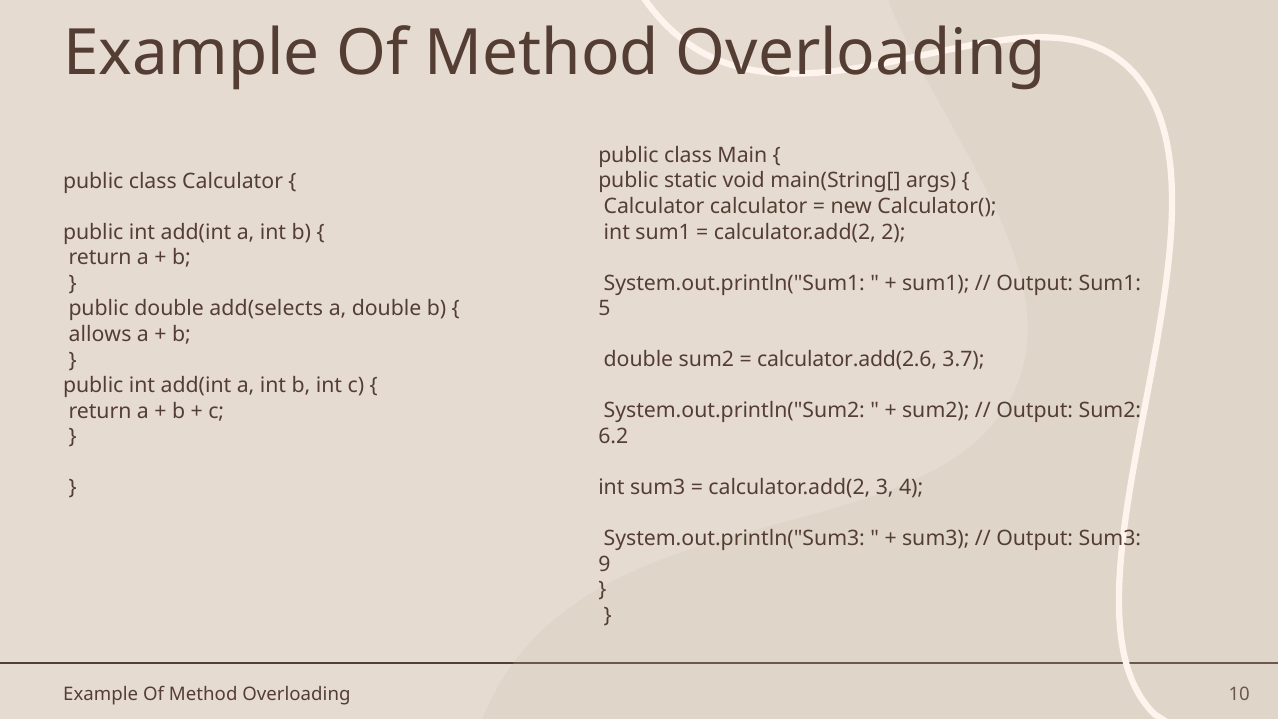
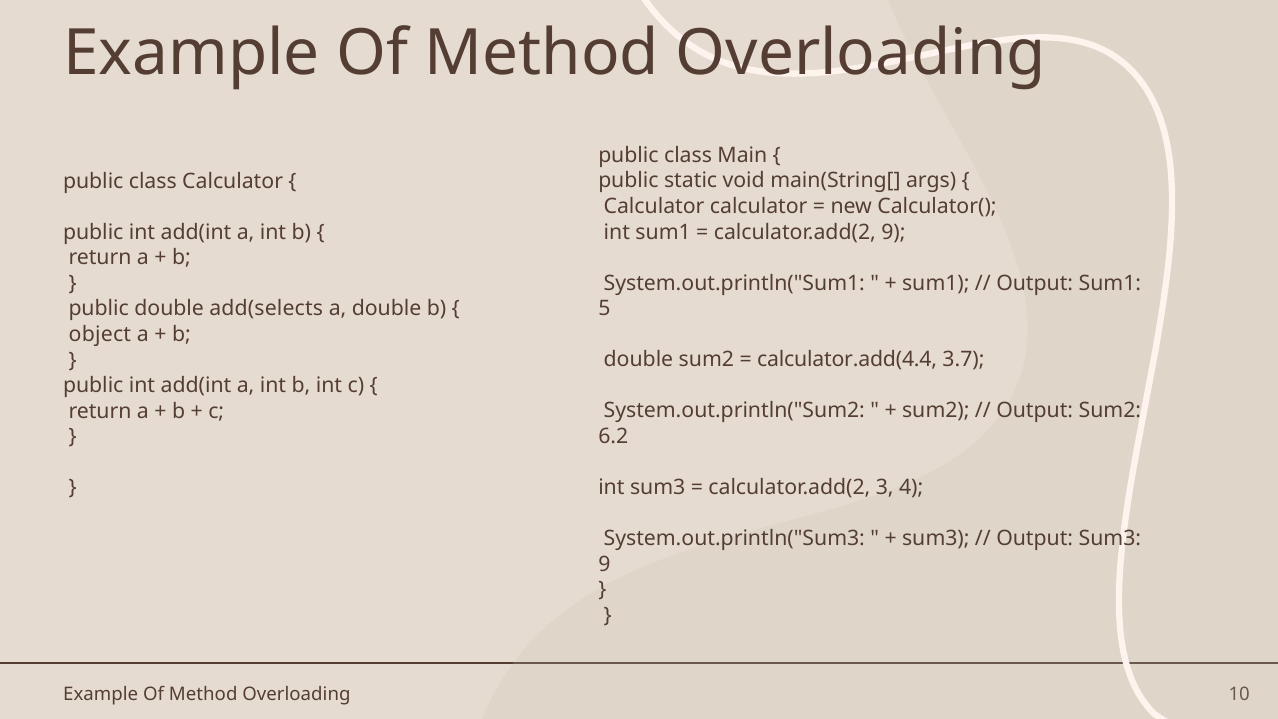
calculator.add(2 2: 2 -> 9
allows: allows -> object
calculator.add(2.6: calculator.add(2.6 -> calculator.add(4.4
